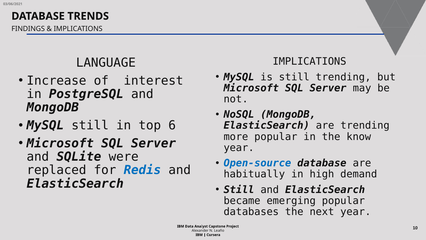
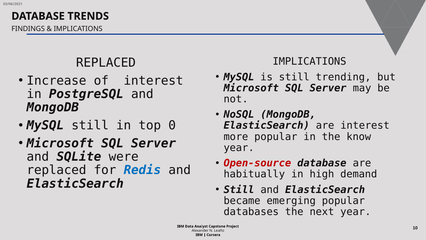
LANGUAGE at (106, 63): LANGUAGE -> REPLACED
6: 6 -> 0
are trending: trending -> interest
Open-source colour: blue -> red
